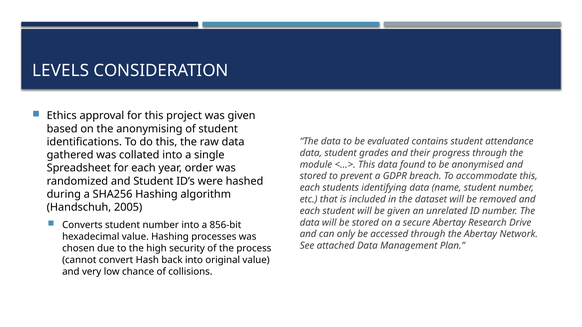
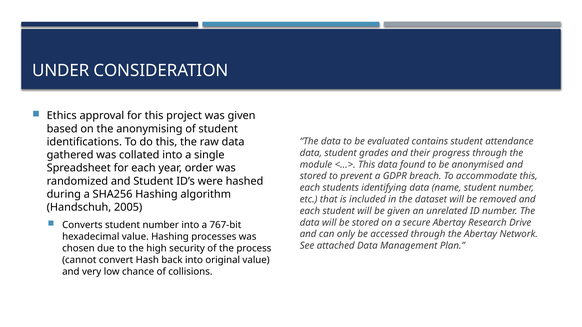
LEVELS: LEVELS -> UNDER
856-bit: 856-bit -> 767-bit
